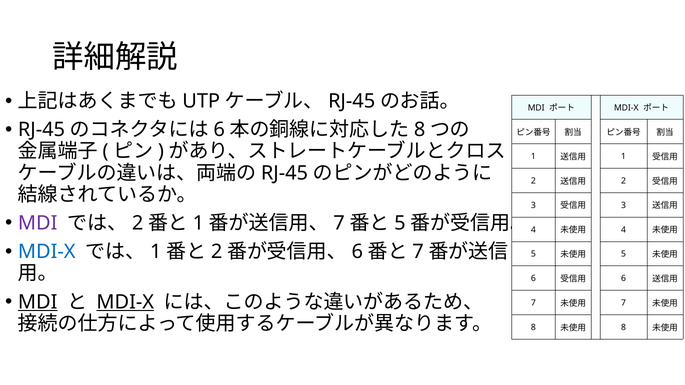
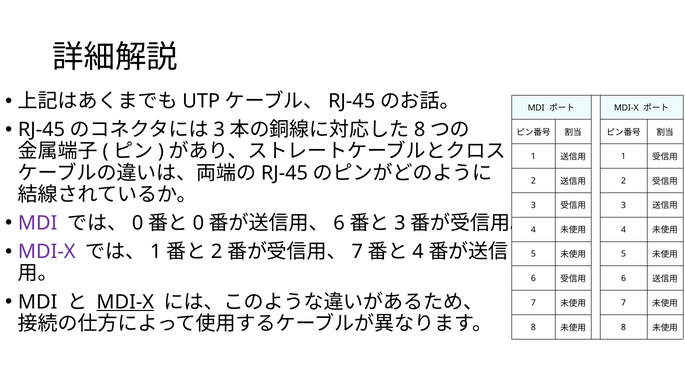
6 at (219, 130): 6 -> 3
2 at (138, 223): 2 -> 0
1 at (198, 223): 1 -> 0
7 at (339, 223): 7 -> 6
5 at (400, 223): 5 -> 3
MDI-X at (47, 252) colour: blue -> purple
6 at (357, 252): 6 -> 7
7 at (418, 252): 7 -> 4
MDI at (38, 302) underline: present -> none
